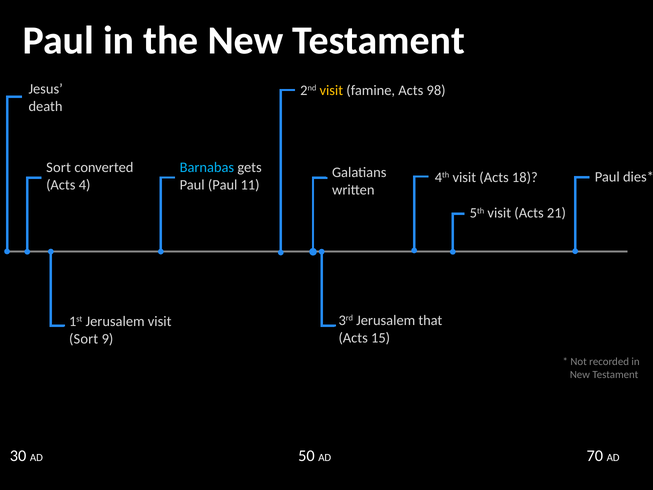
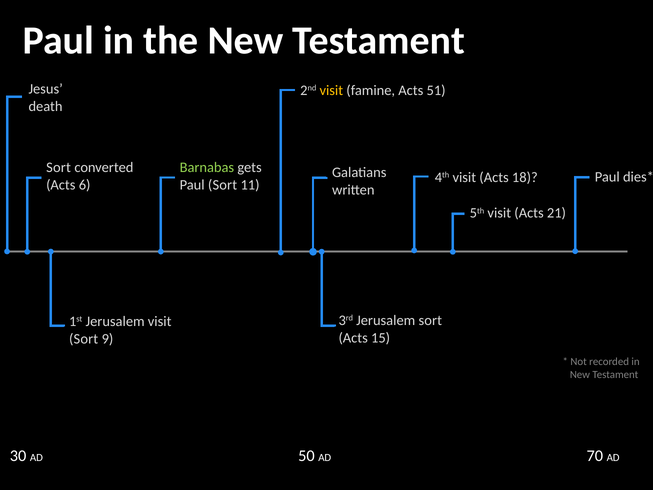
98: 98 -> 51
Barnabas colour: light blue -> light green
Paul Paul: Paul -> Sort
4: 4 -> 6
Jerusalem that: that -> sort
